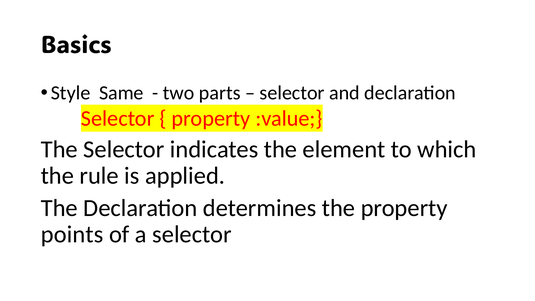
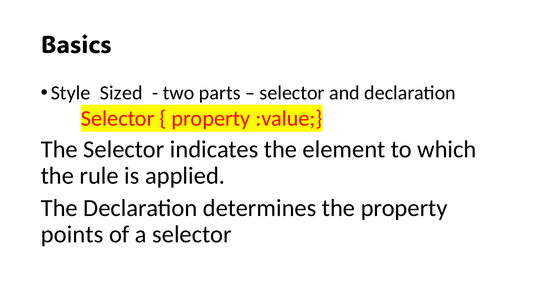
Same: Same -> Sized
